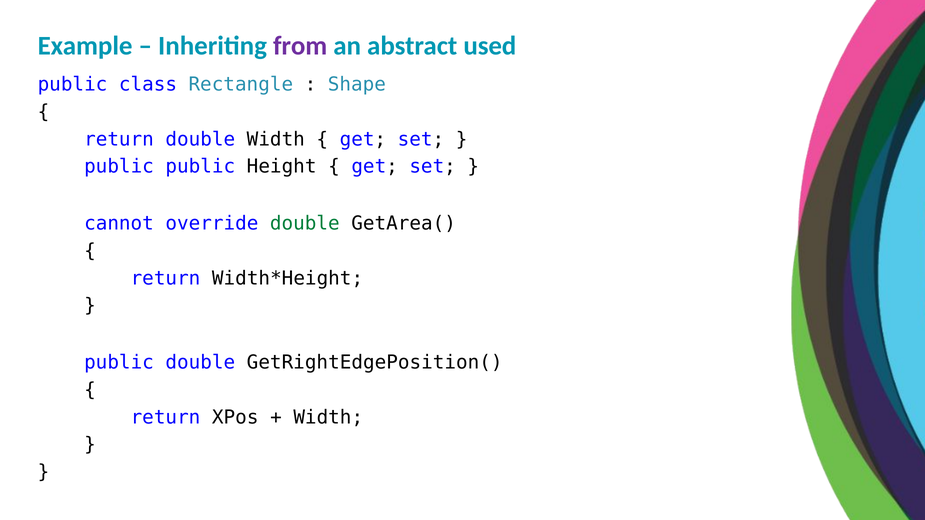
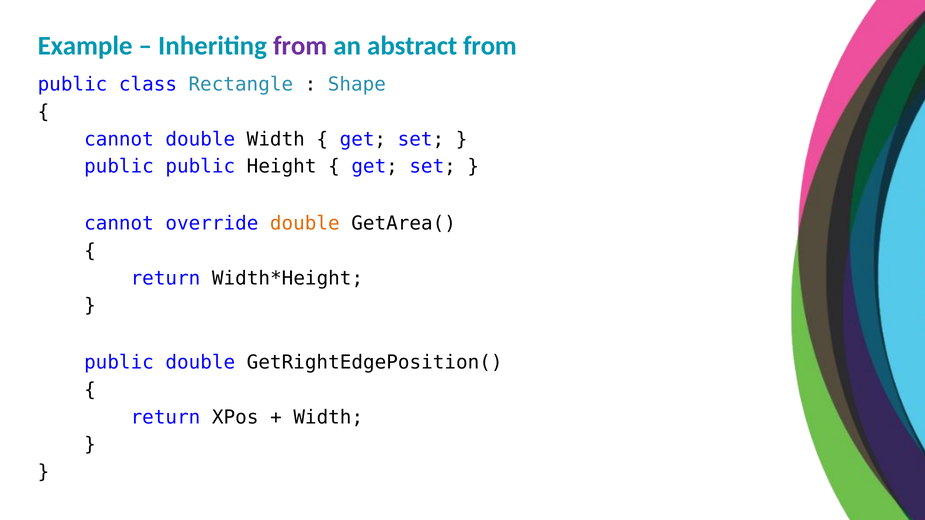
abstract used: used -> from
return at (119, 139): return -> cannot
double at (305, 224) colour: green -> orange
